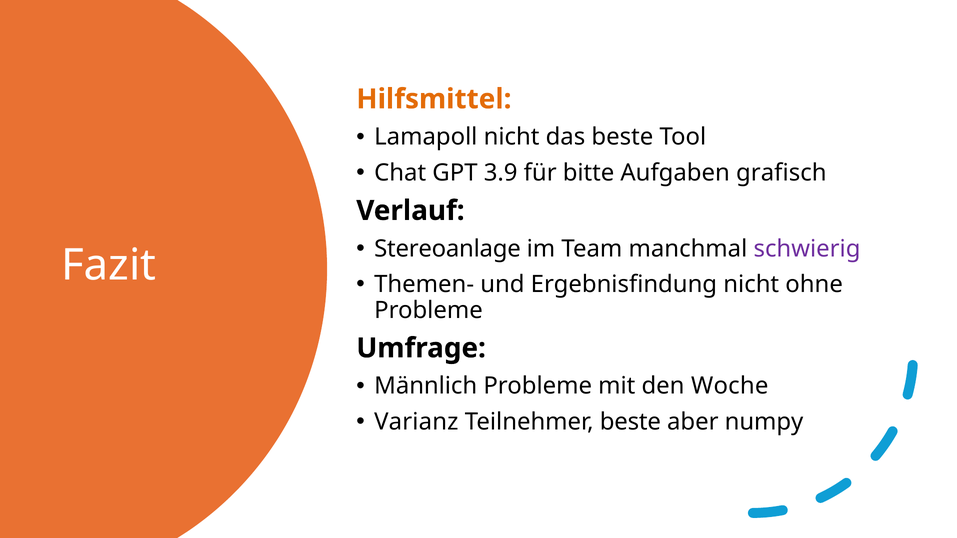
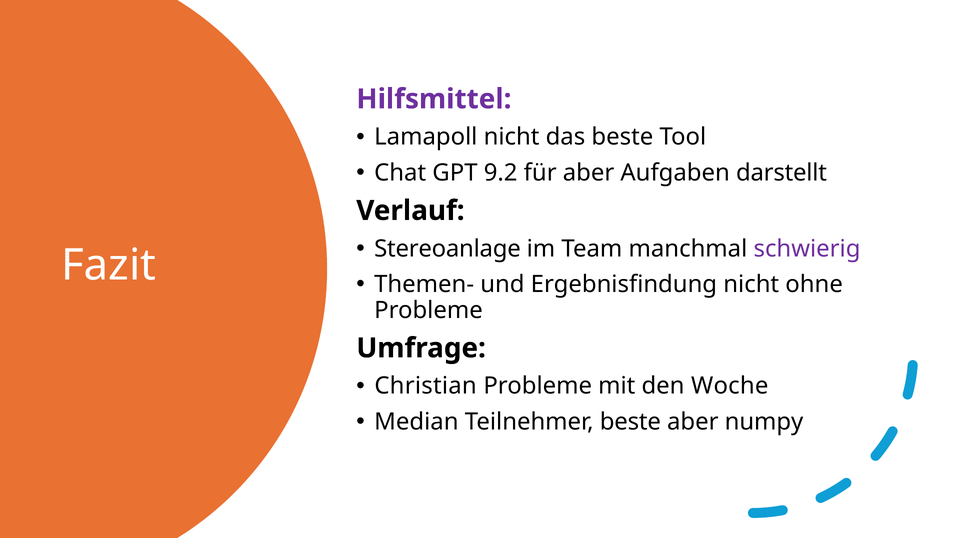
Hilfsmittel colour: orange -> purple
3.9: 3.9 -> 9.2
für bitte: bitte -> aber
grafisch: grafisch -> darstellt
Männlich: Männlich -> Christian
Varianz: Varianz -> Median
